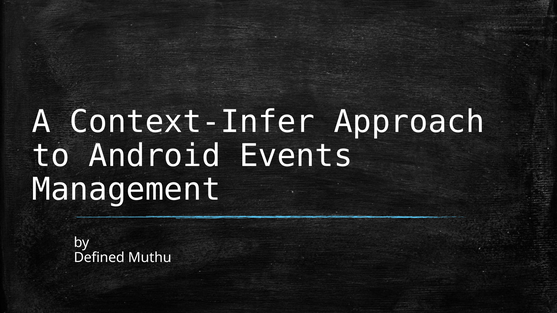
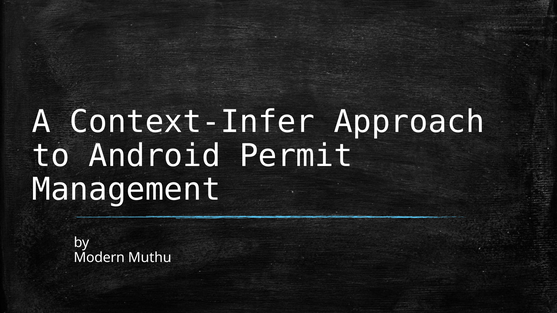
Events: Events -> Permit
Defined: Defined -> Modern
